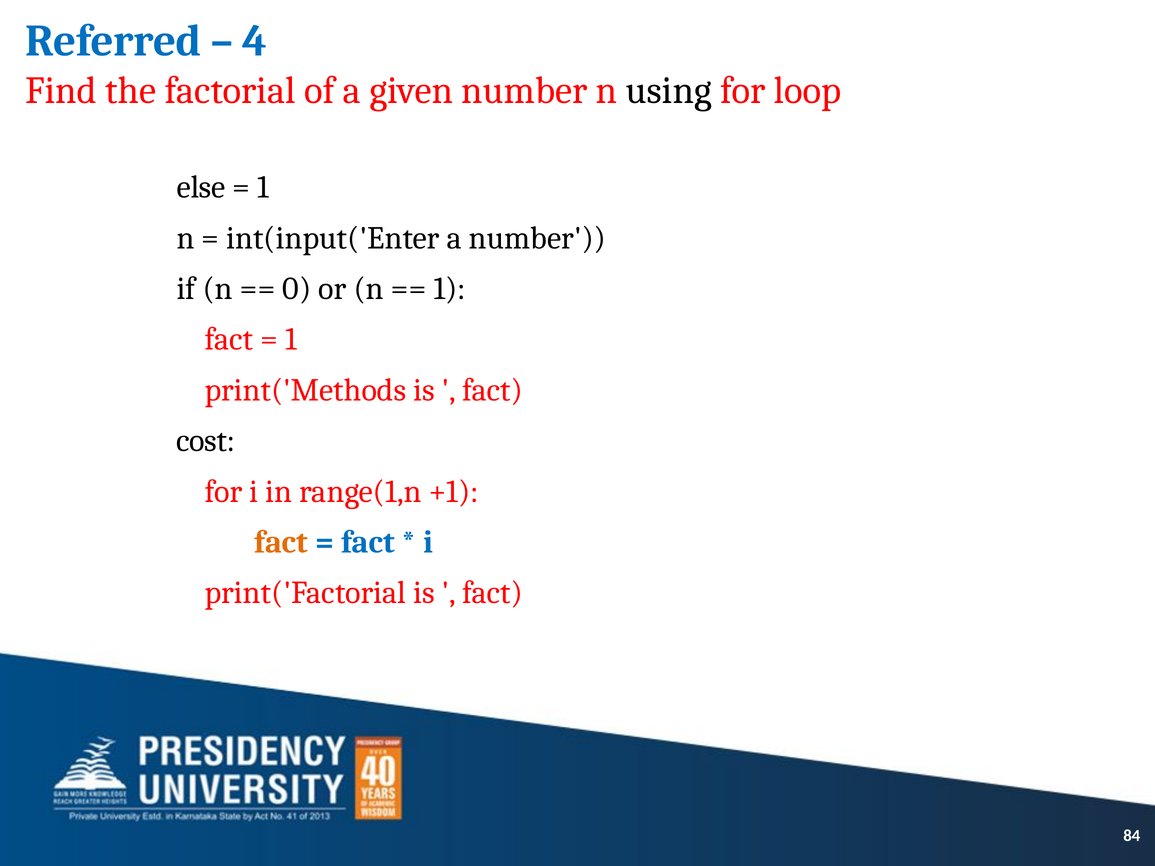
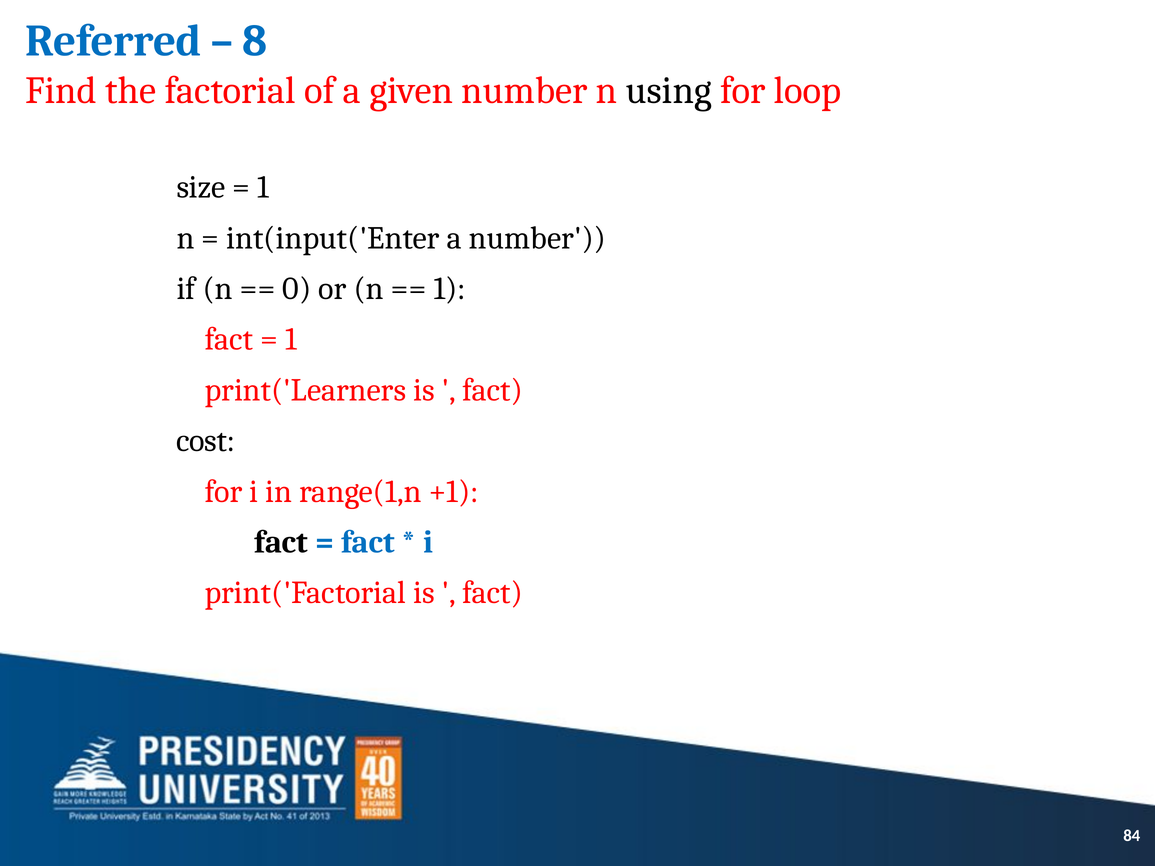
4: 4 -> 8
else: else -> size
print('Methods: print('Methods -> print('Learners
fact at (281, 542) colour: orange -> black
